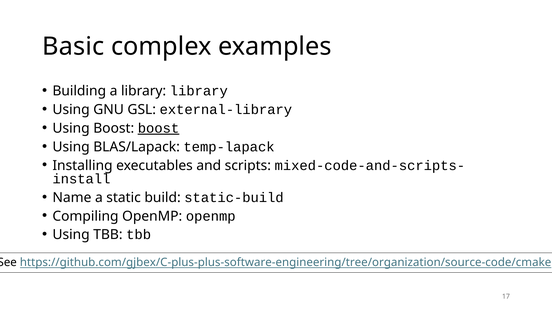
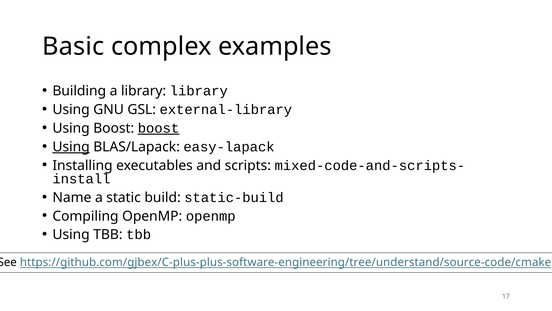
Using at (71, 147) underline: none -> present
temp-lapack: temp-lapack -> easy-lapack
https://github.com/gjbex/C-plus-plus-software-engineering/tree/organization/source-code/cmake: https://github.com/gjbex/C-plus-plus-software-engineering/tree/organization/source-code/cmake -> https://github.com/gjbex/C-plus-plus-software-engineering/tree/understand/source-code/cmake
